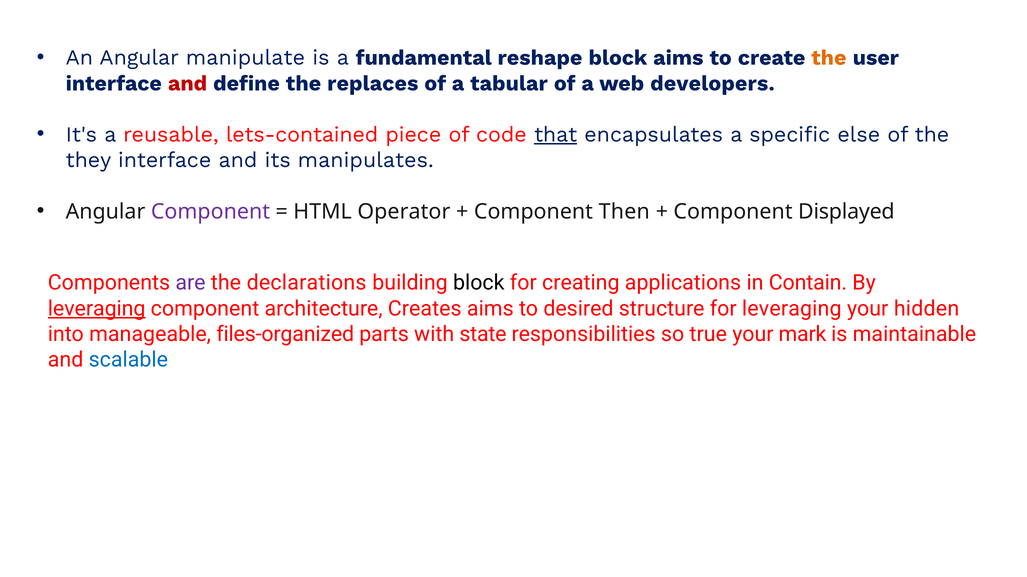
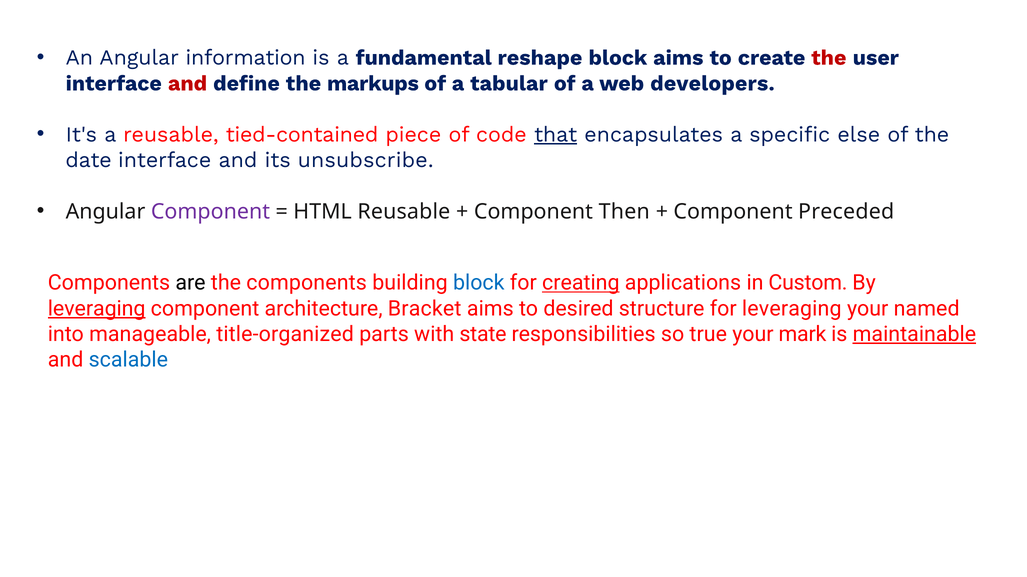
manipulate: manipulate -> information
the at (829, 58) colour: orange -> red
replaces: replaces -> markups
lets-contained: lets-contained -> tied-contained
they: they -> date
manipulates: manipulates -> unsubscribe
HTML Operator: Operator -> Reusable
Displayed: Displayed -> Preceded
are colour: purple -> black
the declarations: declarations -> components
block at (479, 283) colour: black -> blue
creating underline: none -> present
Contain: Contain -> Custom
Creates: Creates -> Bracket
hidden: hidden -> named
files-organized: files-organized -> title-organized
maintainable underline: none -> present
